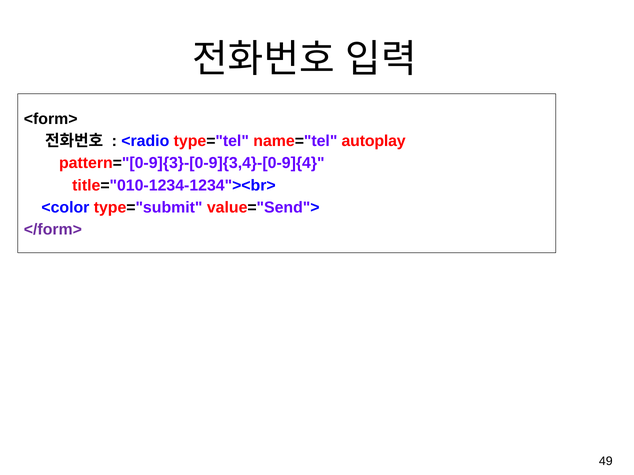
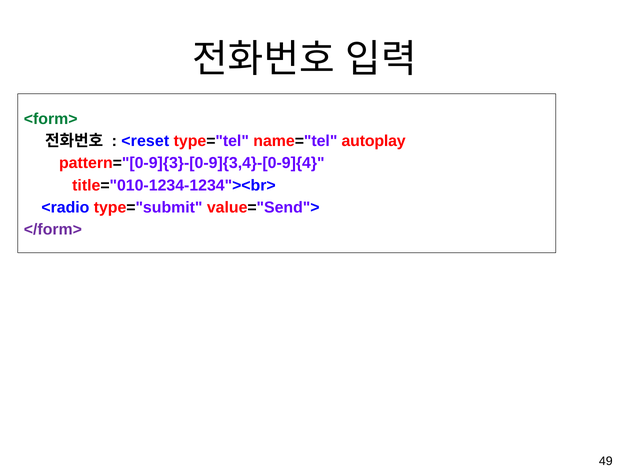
<form> colour: black -> green
<radio: <radio -> <reset
<color: <color -> <radio
